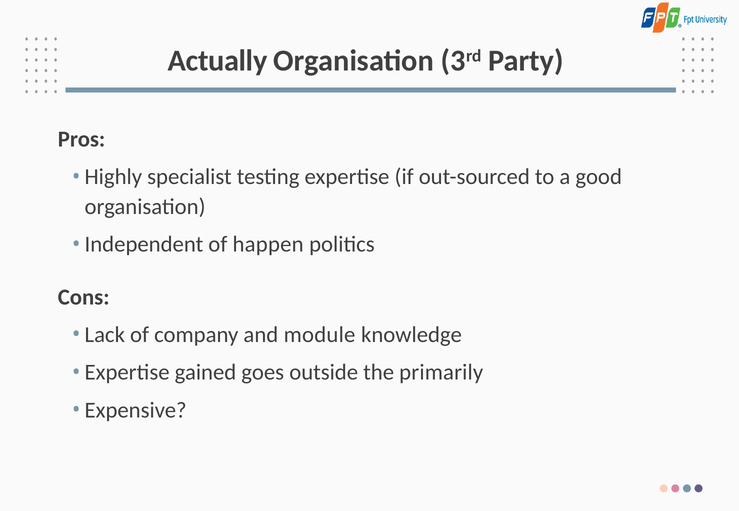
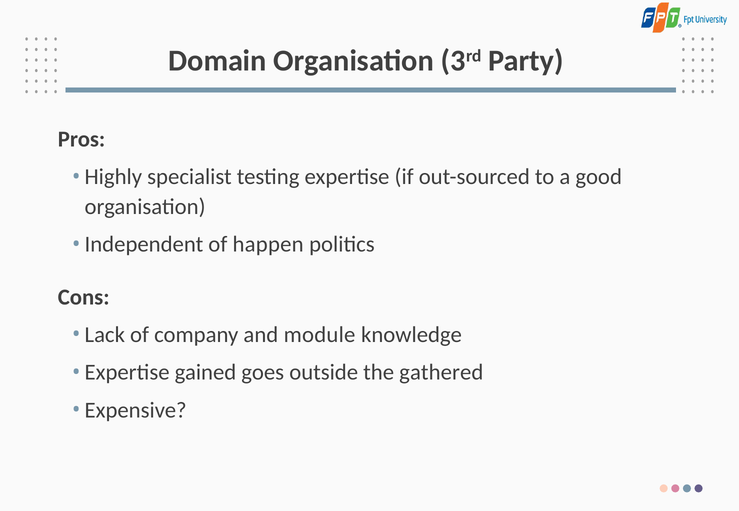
Actually: Actually -> Domain
primarily: primarily -> gathered
